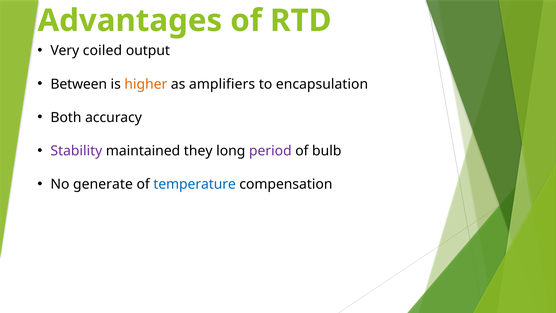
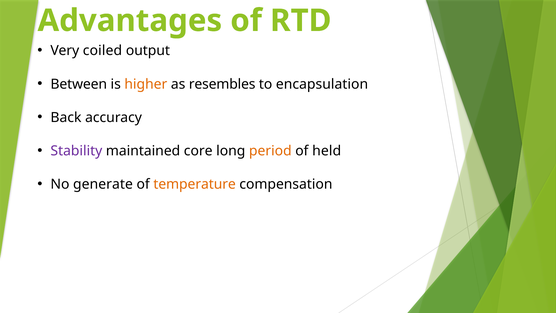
amplifiers: amplifiers -> resembles
Both: Both -> Back
they: they -> core
period colour: purple -> orange
bulb: bulb -> held
temperature colour: blue -> orange
